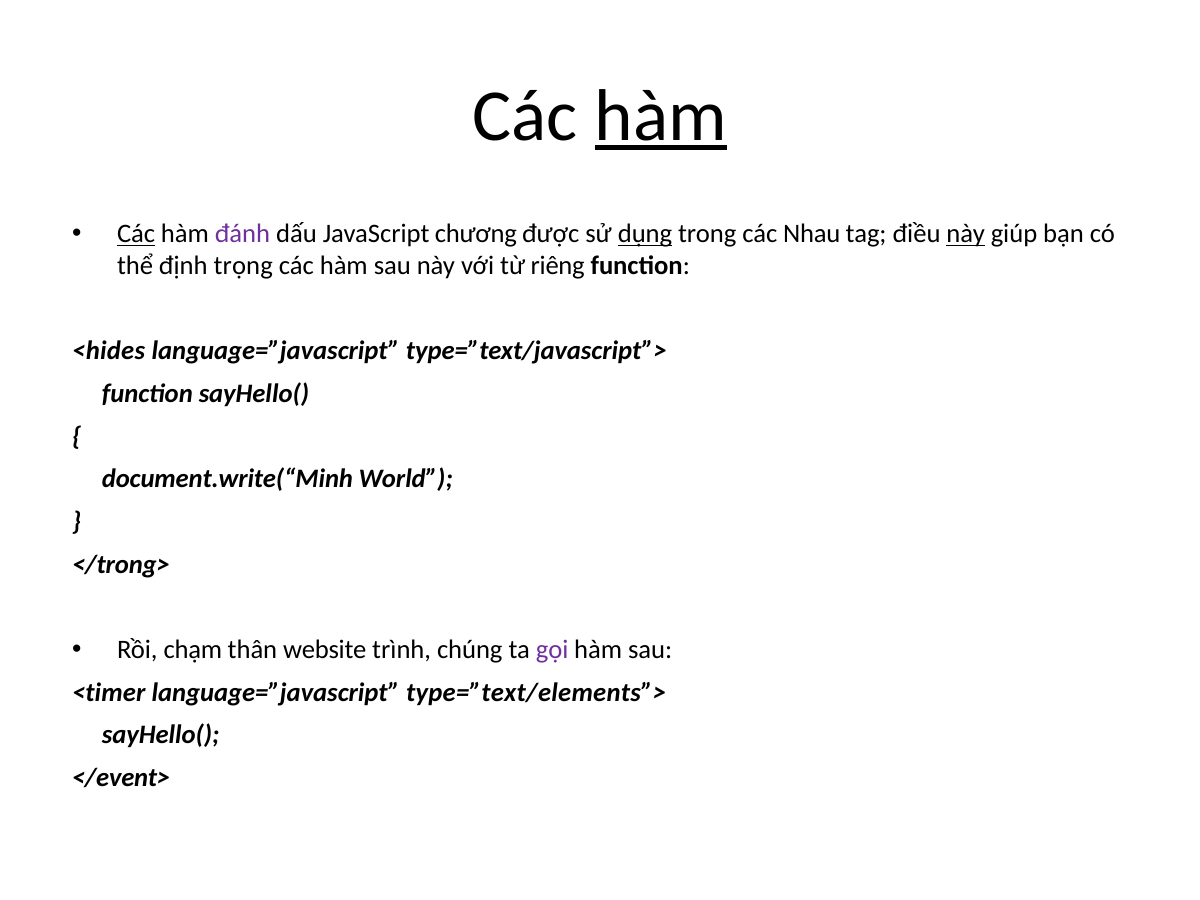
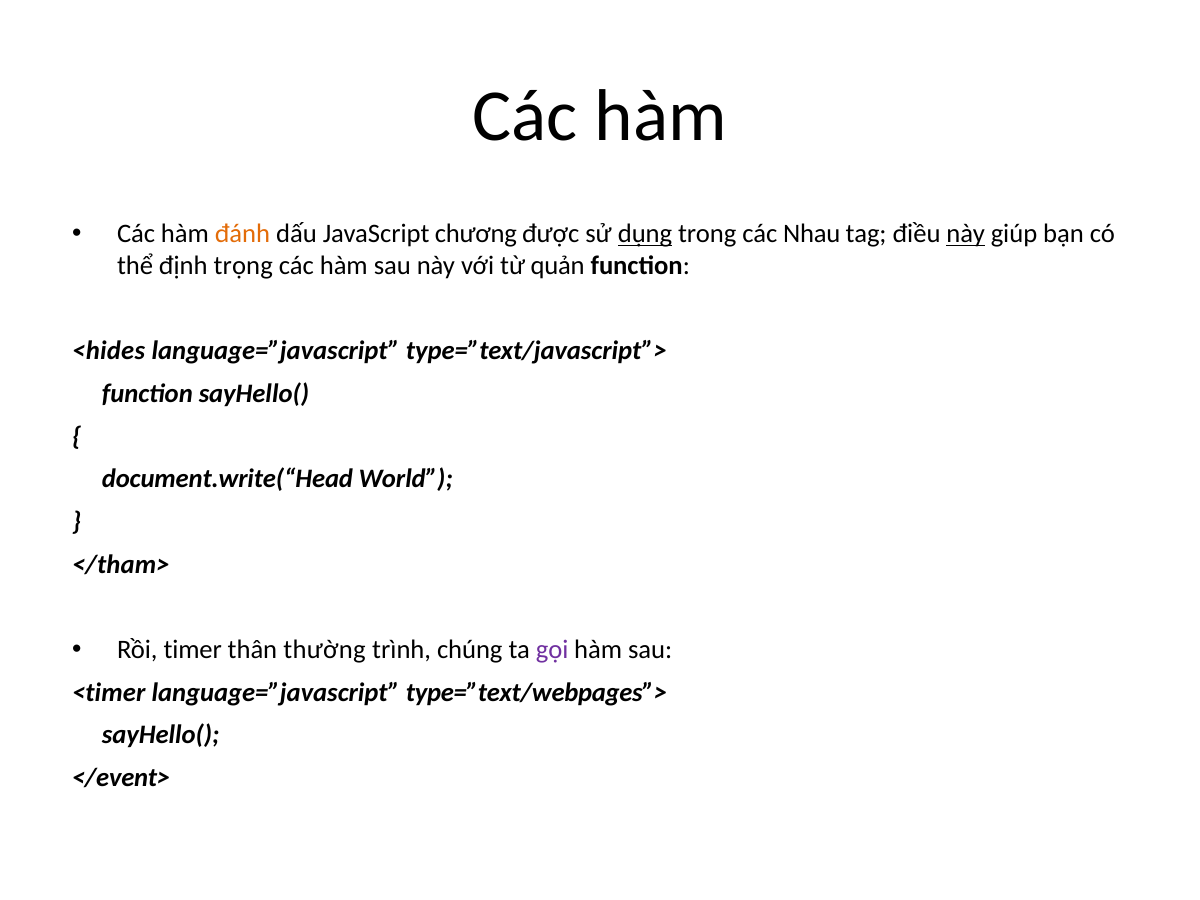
hàm at (661, 116) underline: present -> none
Các at (136, 234) underline: present -> none
đánh colour: purple -> orange
riêng: riêng -> quản
document.write(“Minh: document.write(“Minh -> document.write(“Head
</trong>: </trong> -> </tham>
chạm: chạm -> timer
website: website -> thường
type=”text/elements”>: type=”text/elements”> -> type=”text/webpages”>
